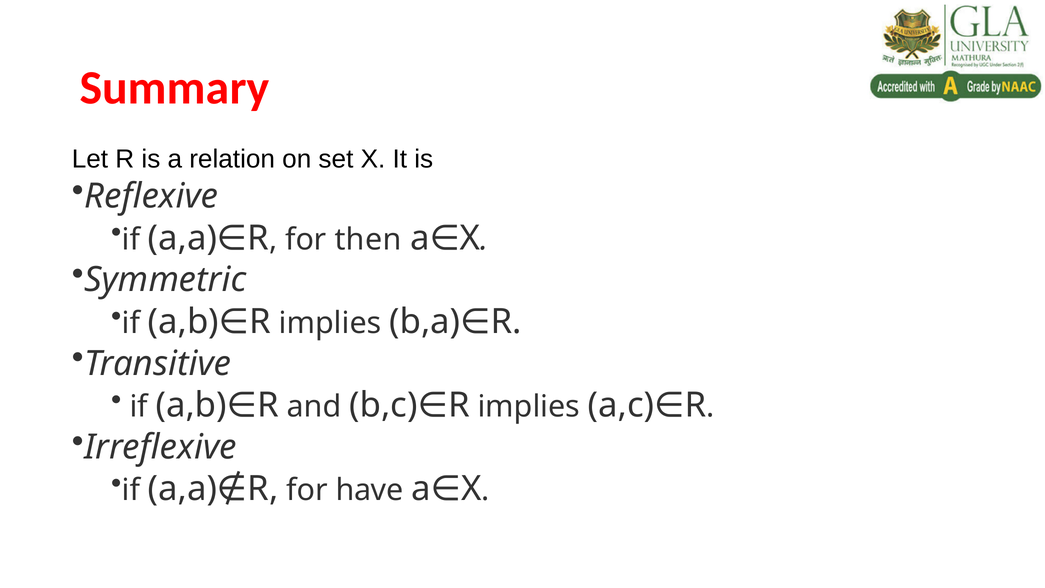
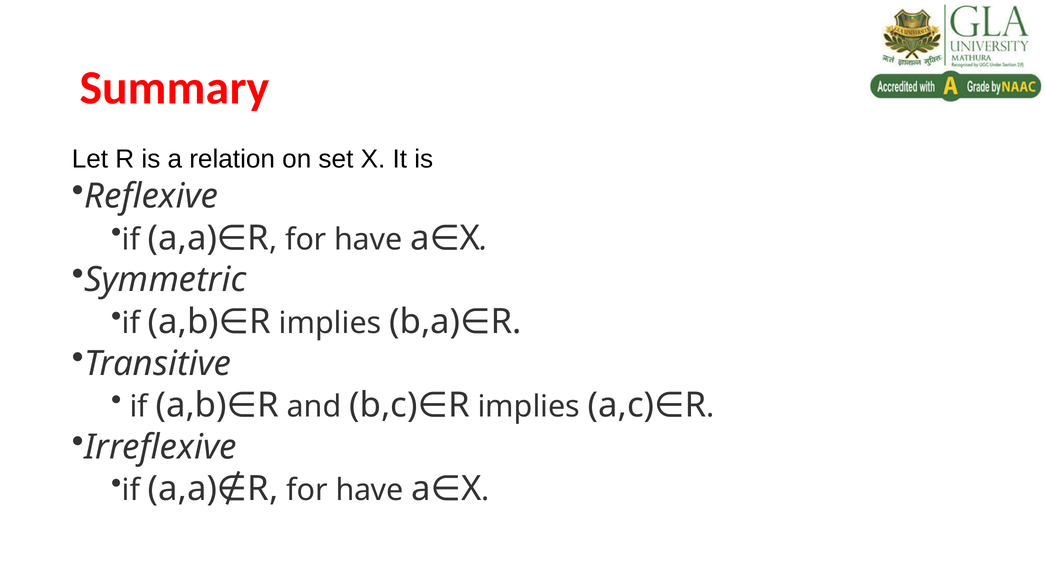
then at (368, 239): then -> have
